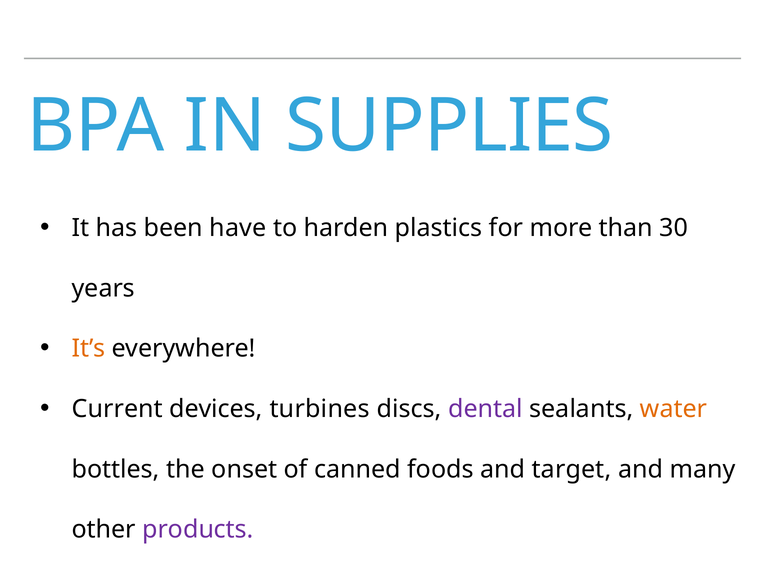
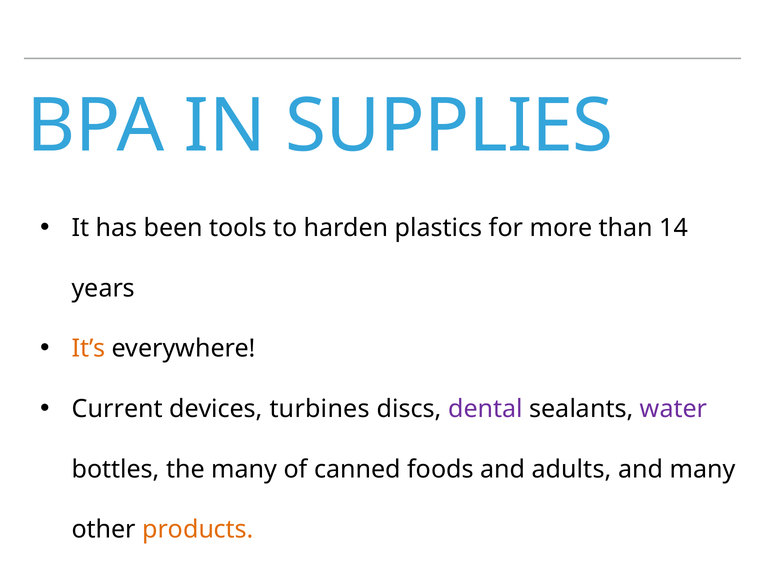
have: have -> tools
30: 30 -> 14
water colour: orange -> purple
the onset: onset -> many
target: target -> adults
products colour: purple -> orange
